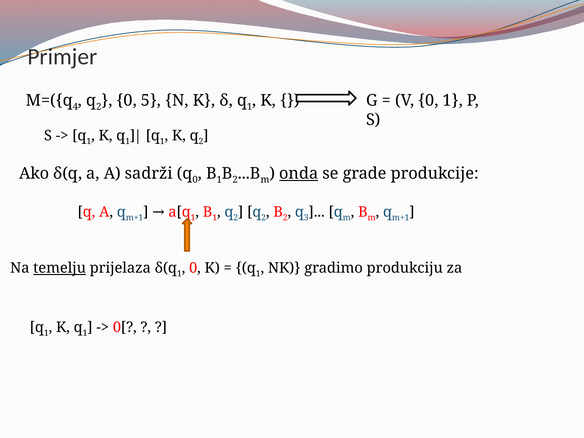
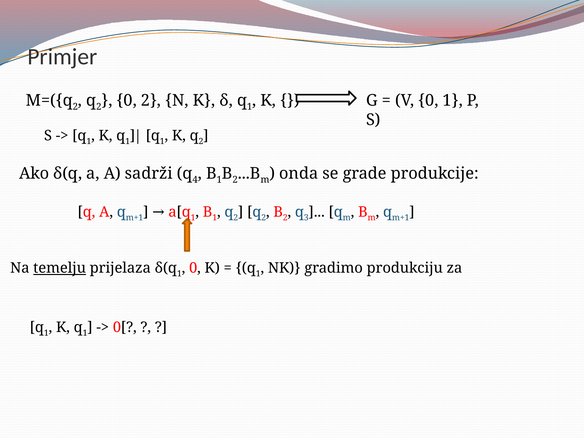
4 at (75, 107): 4 -> 2
0 5: 5 -> 2
q 0: 0 -> 4
onda underline: present -> none
